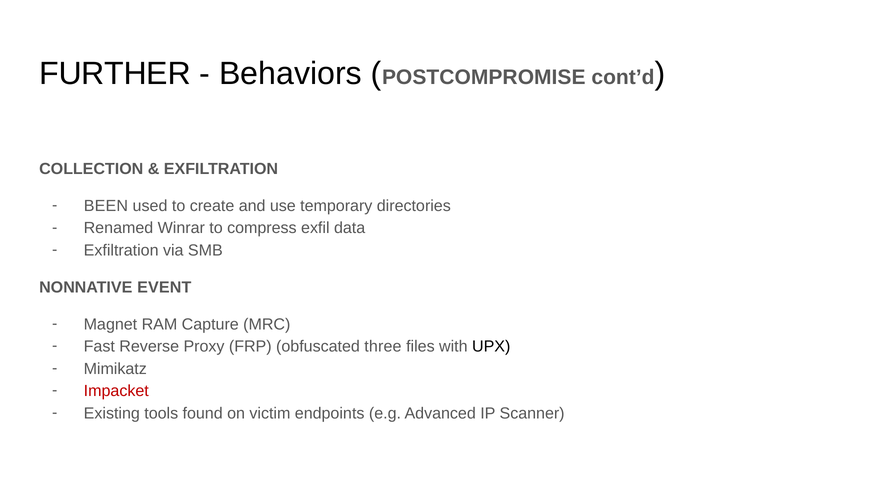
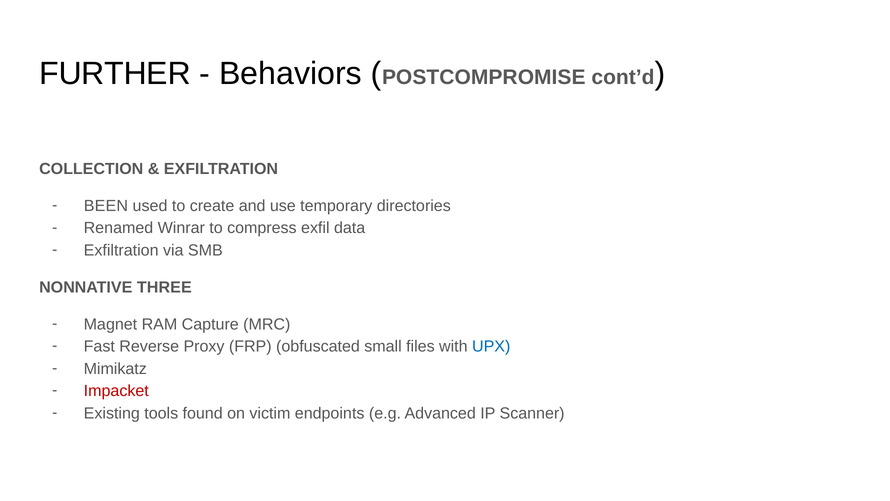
EVENT: EVENT -> THREE
three: three -> small
UPX colour: black -> blue
